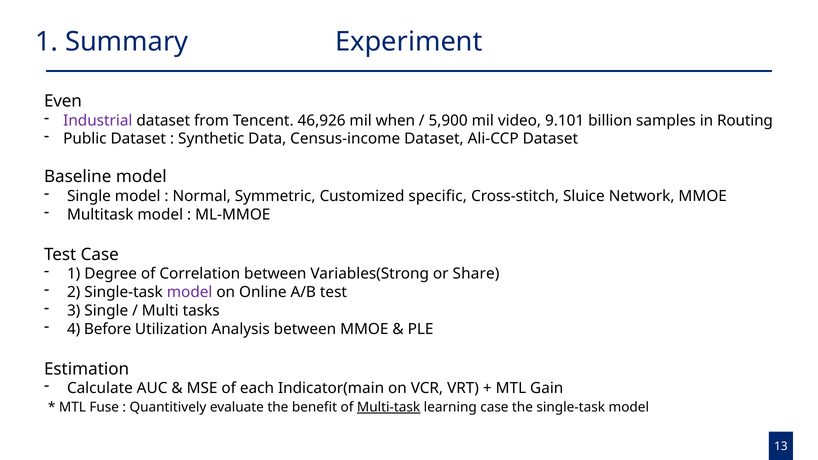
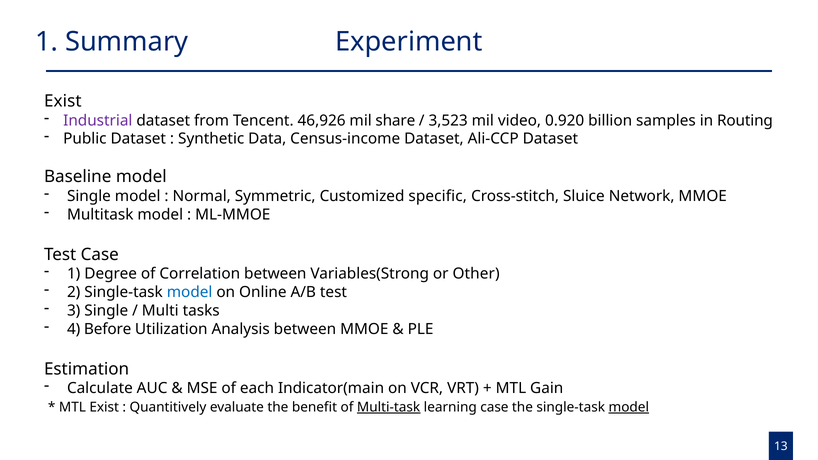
Even at (63, 101): Even -> Exist
when: when -> share
5,900: 5,900 -> 3,523
9.101: 9.101 -> 0.920
Share: Share -> Other
model at (190, 292) colour: purple -> blue
MTL Fuse: Fuse -> Exist
model at (629, 407) underline: none -> present
